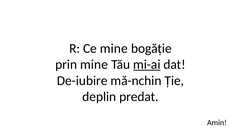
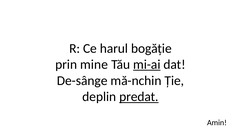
Ce mine: mine -> harul
De-iubire: De-iubire -> De-sânge
predat underline: none -> present
